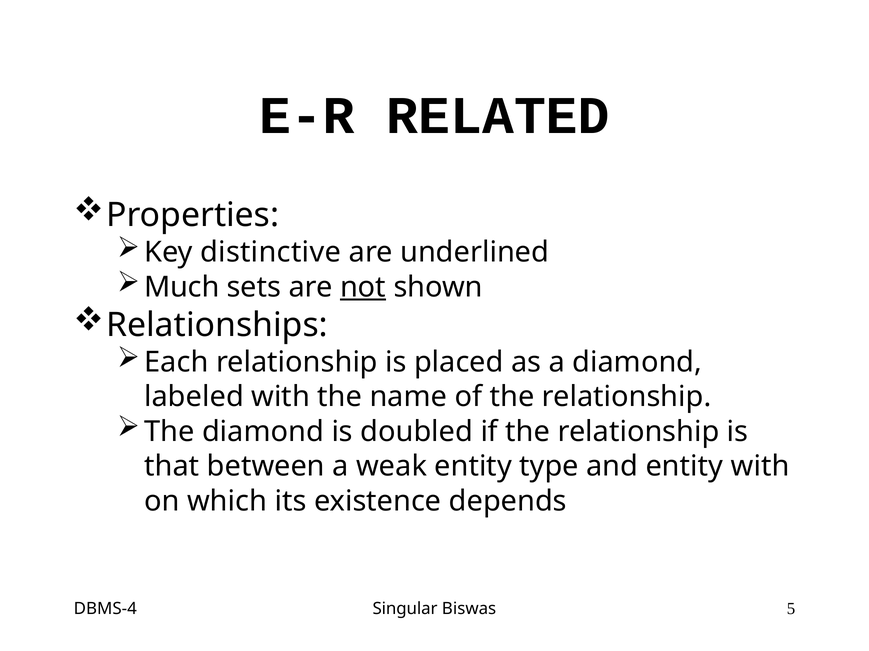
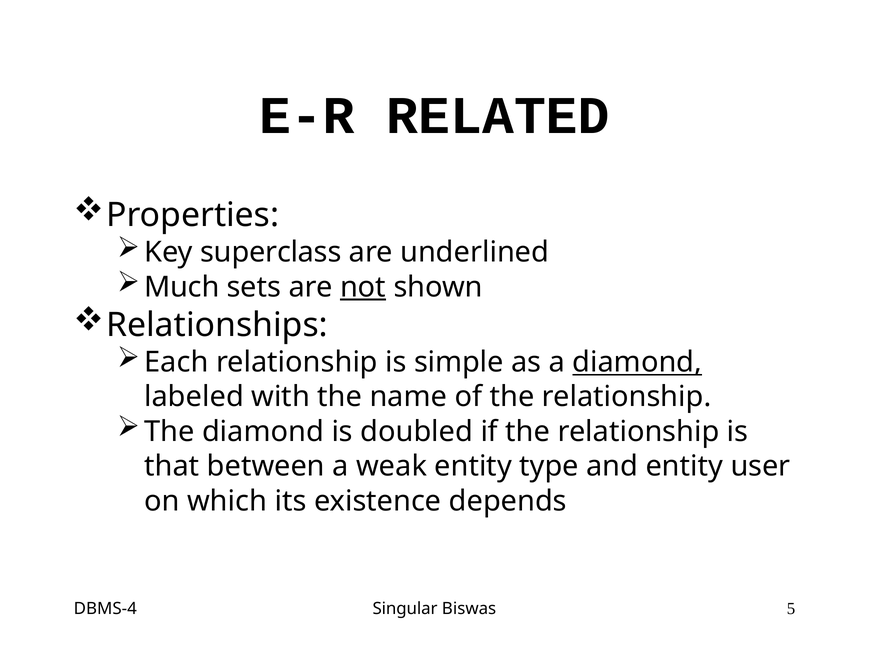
distinctive: distinctive -> superclass
placed: placed -> simple
diamond at (637, 363) underline: none -> present
entity with: with -> user
